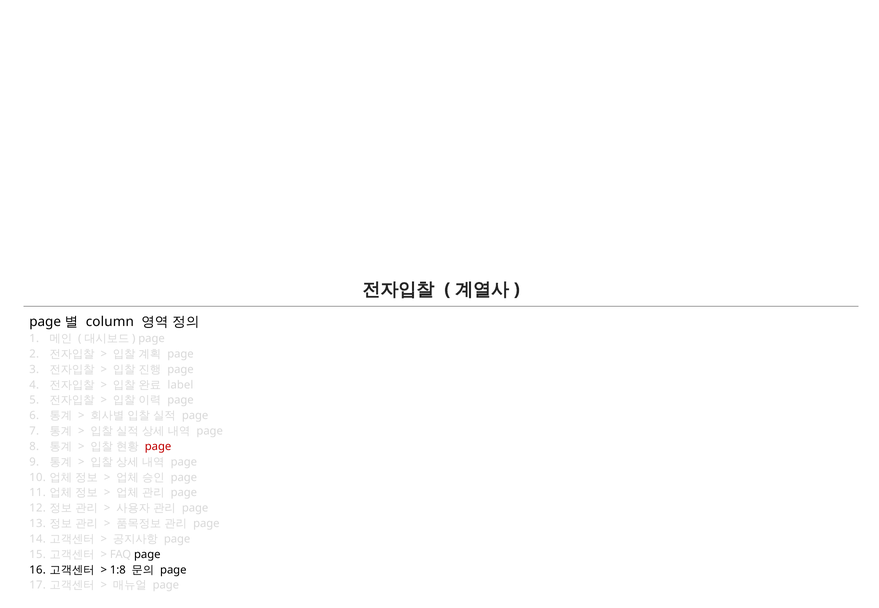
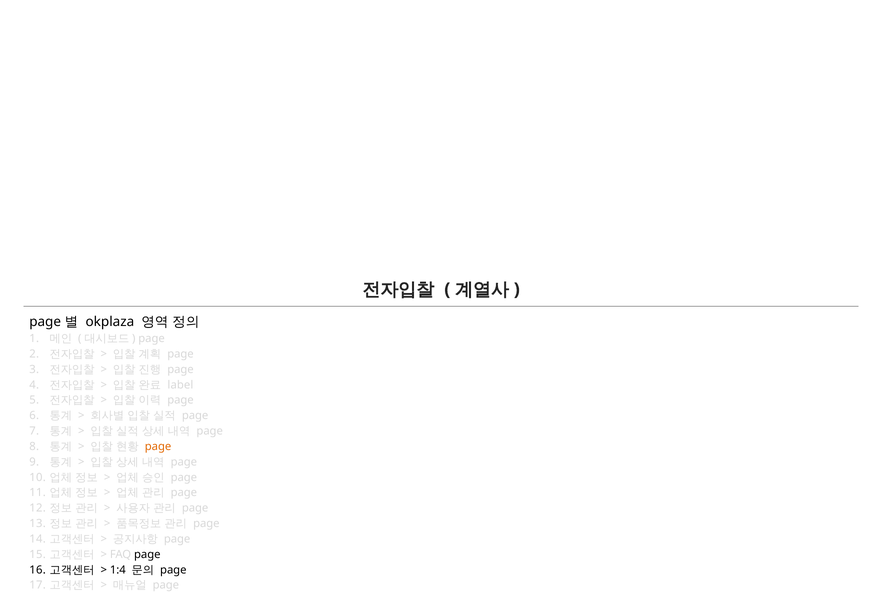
column: column -> okplaza
page at (158, 447) colour: red -> orange
1:8: 1:8 -> 1:4
